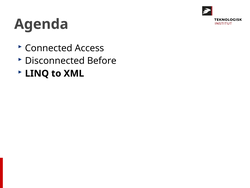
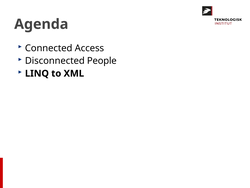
Before: Before -> People
